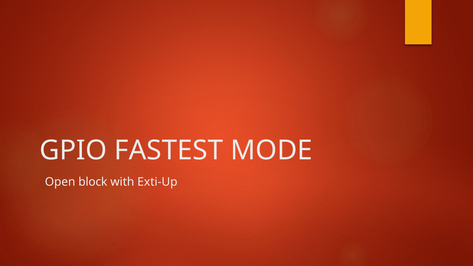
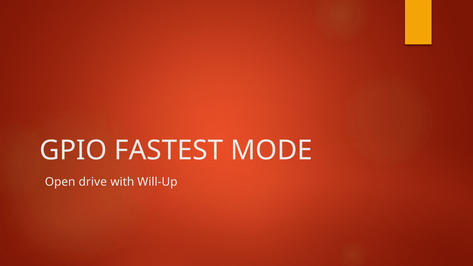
block: block -> drive
Exti-Up: Exti-Up -> Will-Up
